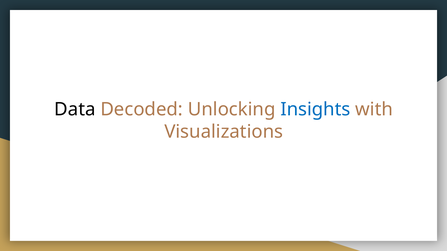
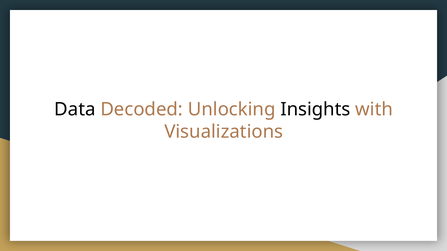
Insights colour: blue -> black
